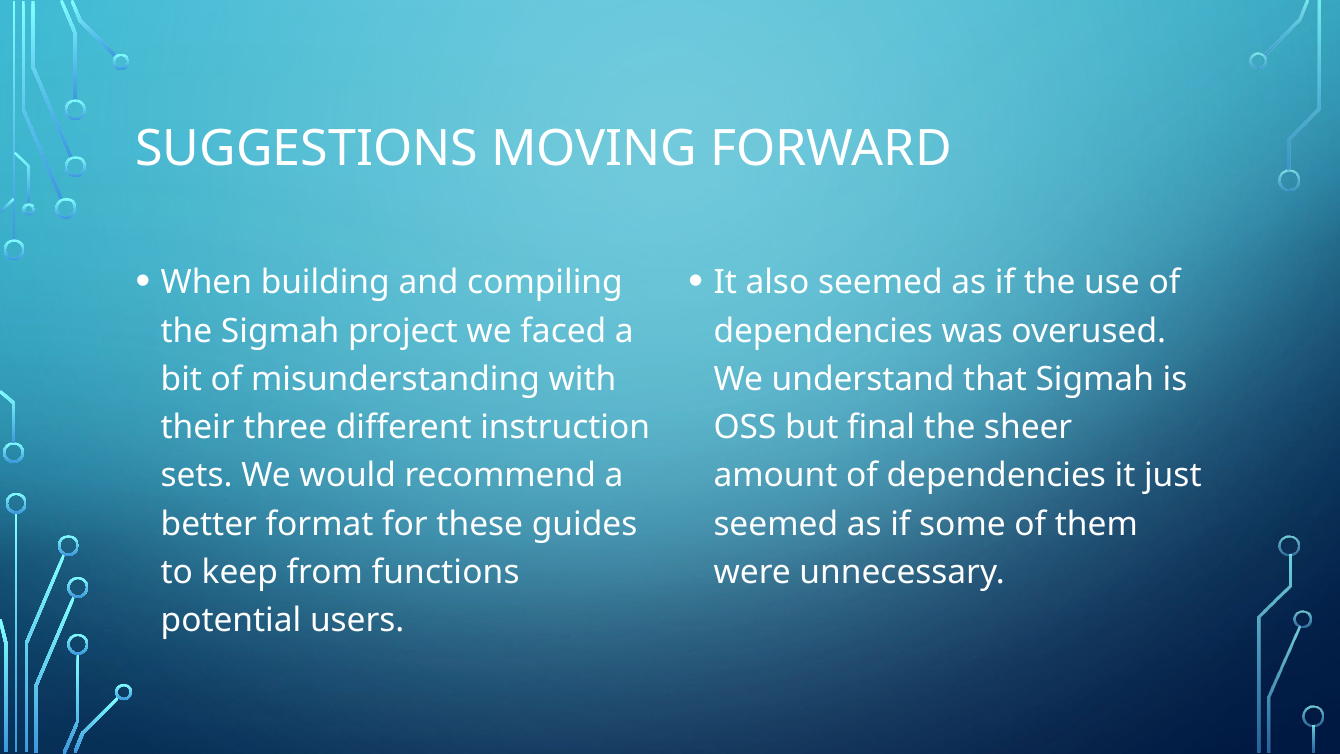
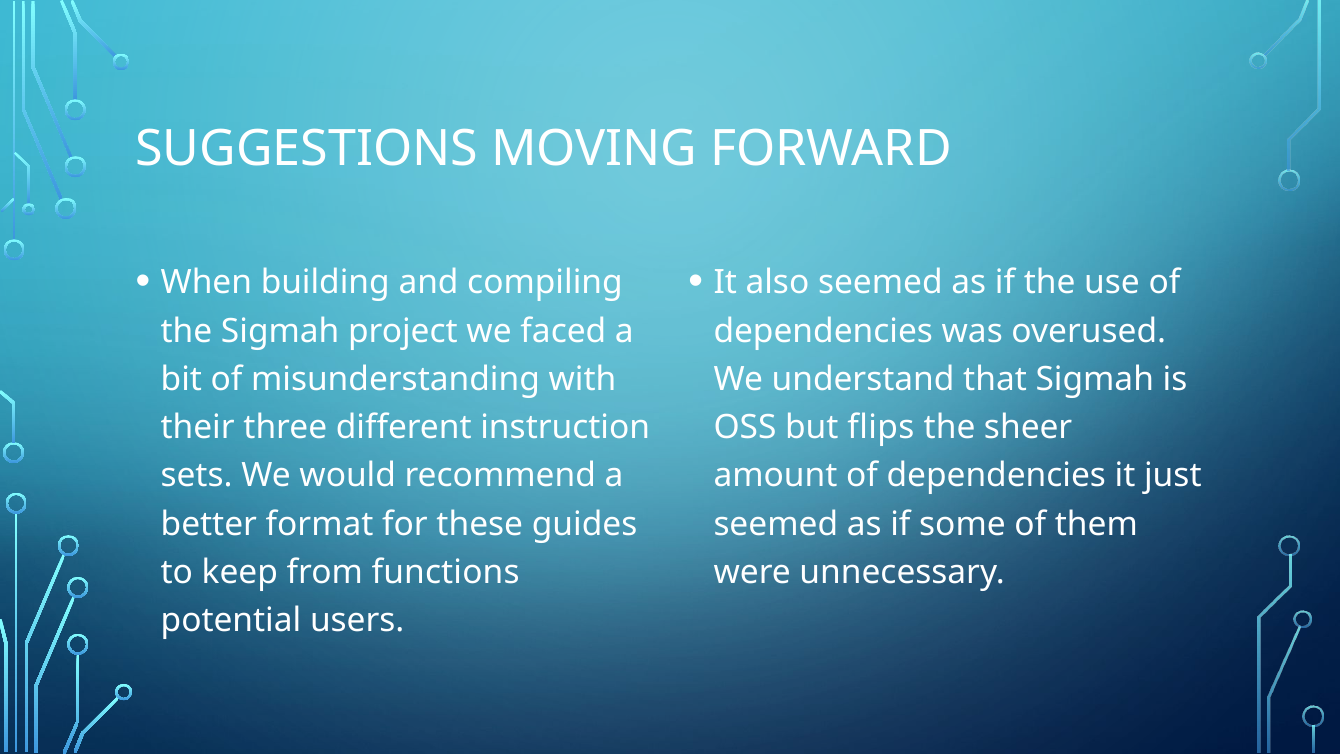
final: final -> flips
